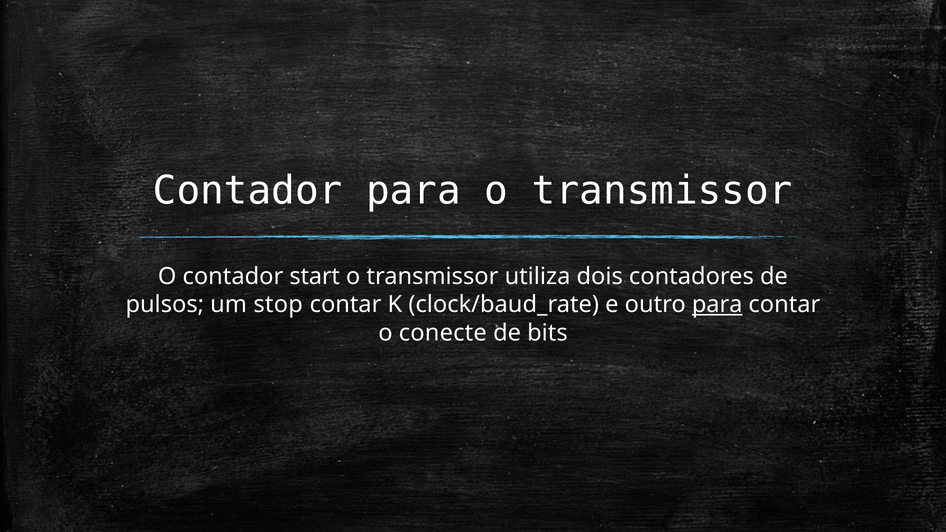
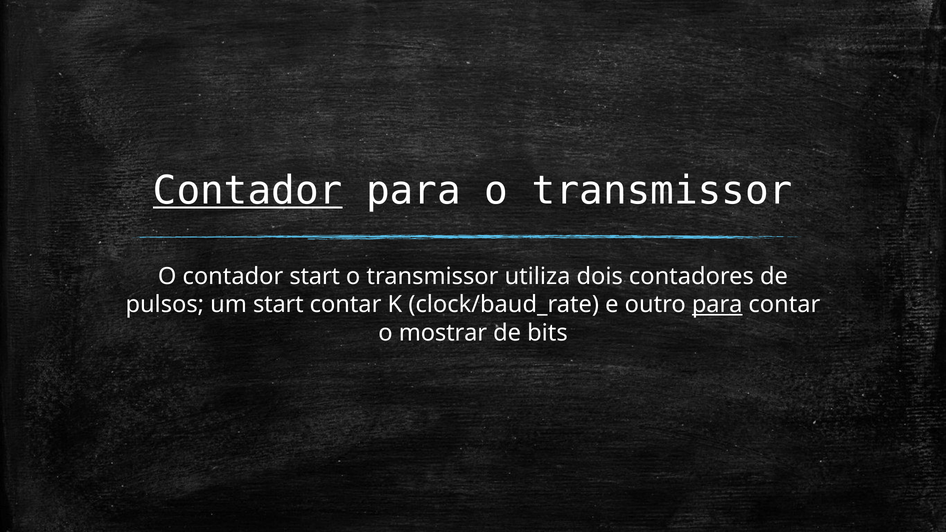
Contador at (248, 191) underline: none -> present
um stop: stop -> start
conecte: conecte -> mostrar
